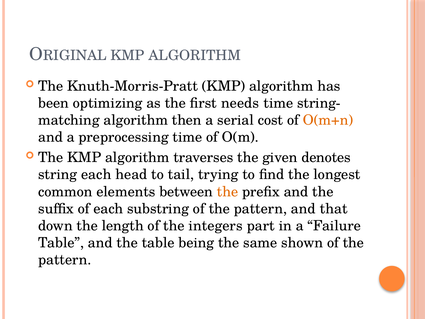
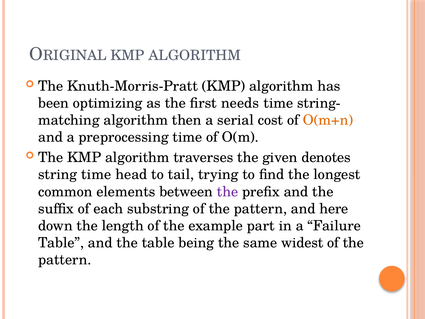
string each: each -> time
the at (228, 192) colour: orange -> purple
that: that -> here
integers: integers -> example
shown: shown -> widest
